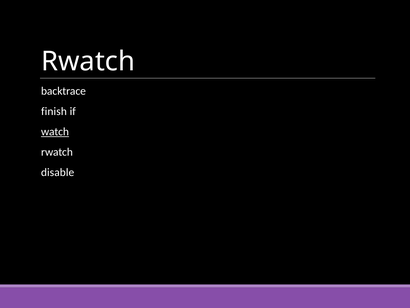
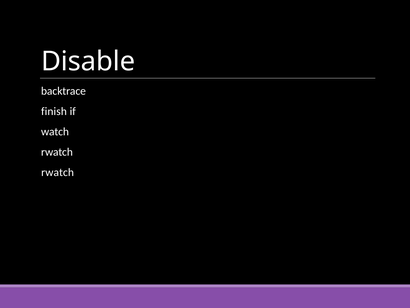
Rwatch at (88, 61): Rwatch -> Disable
watch underline: present -> none
disable at (58, 172): disable -> rwatch
